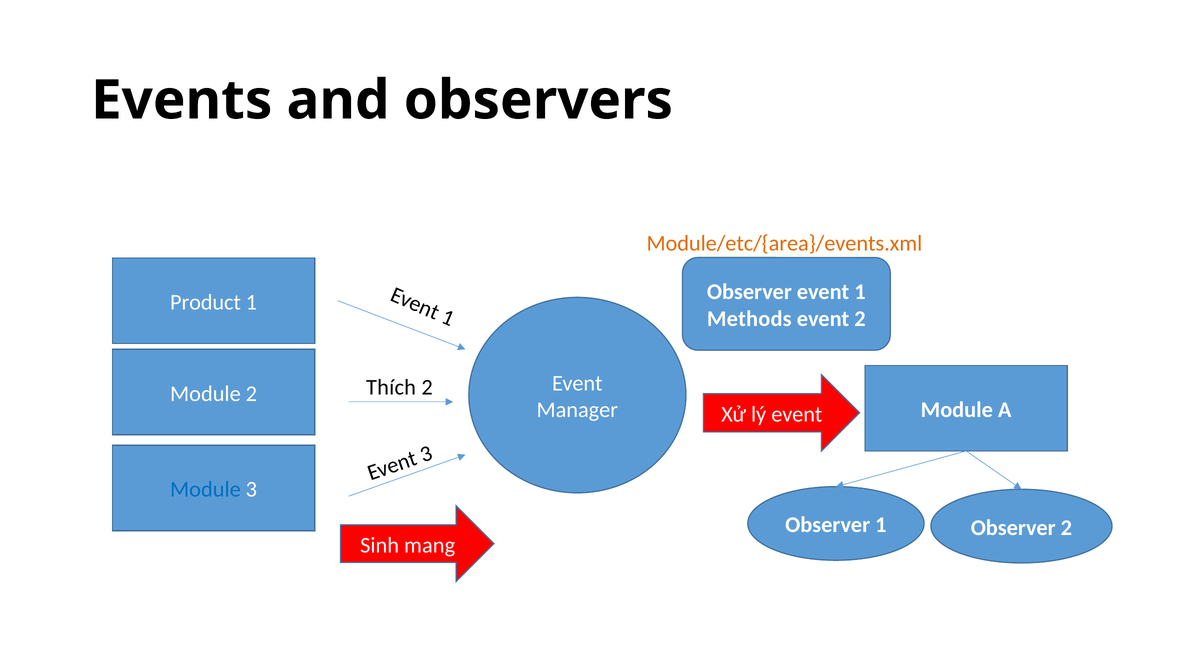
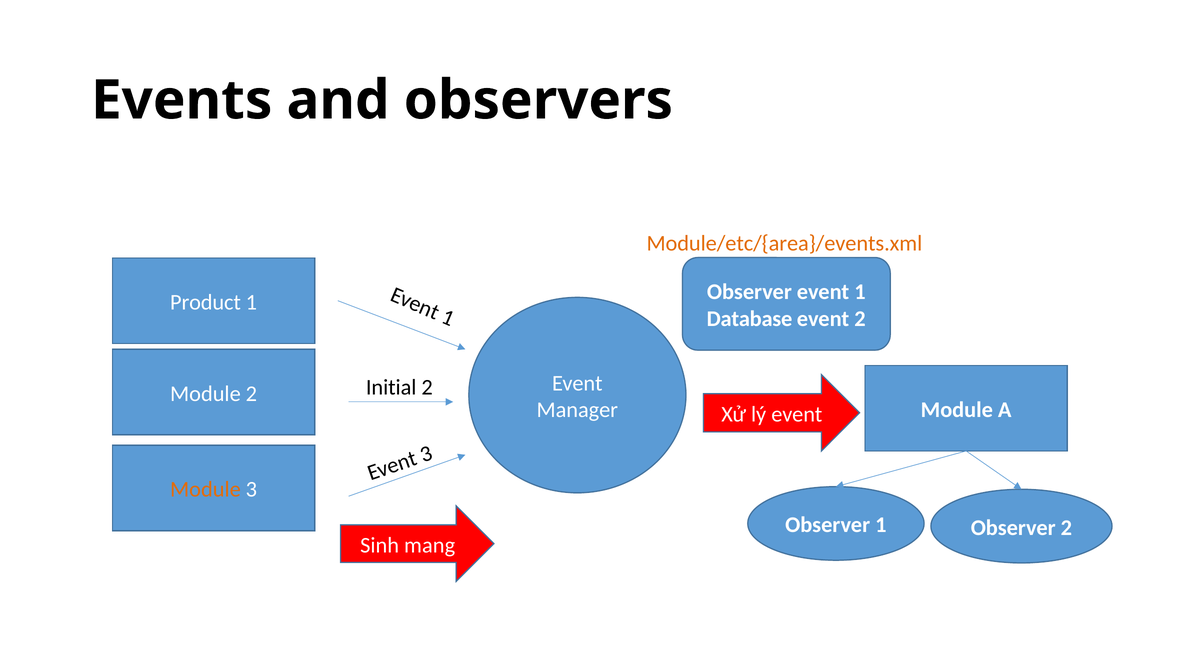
Methods: Methods -> Database
Thích: Thích -> Initial
Module at (205, 489) colour: blue -> orange
